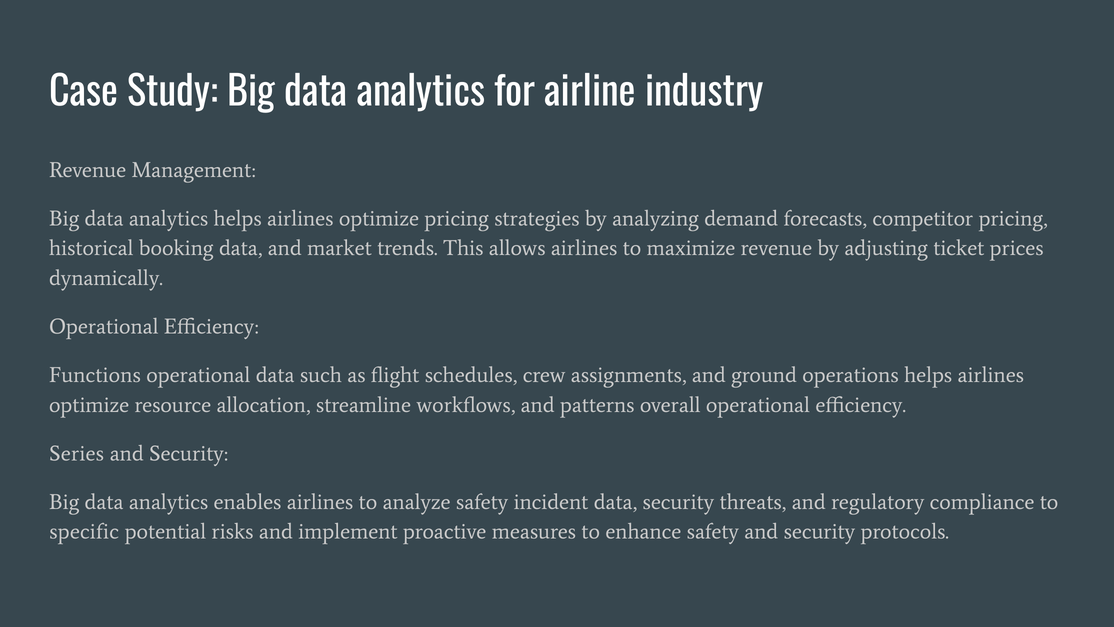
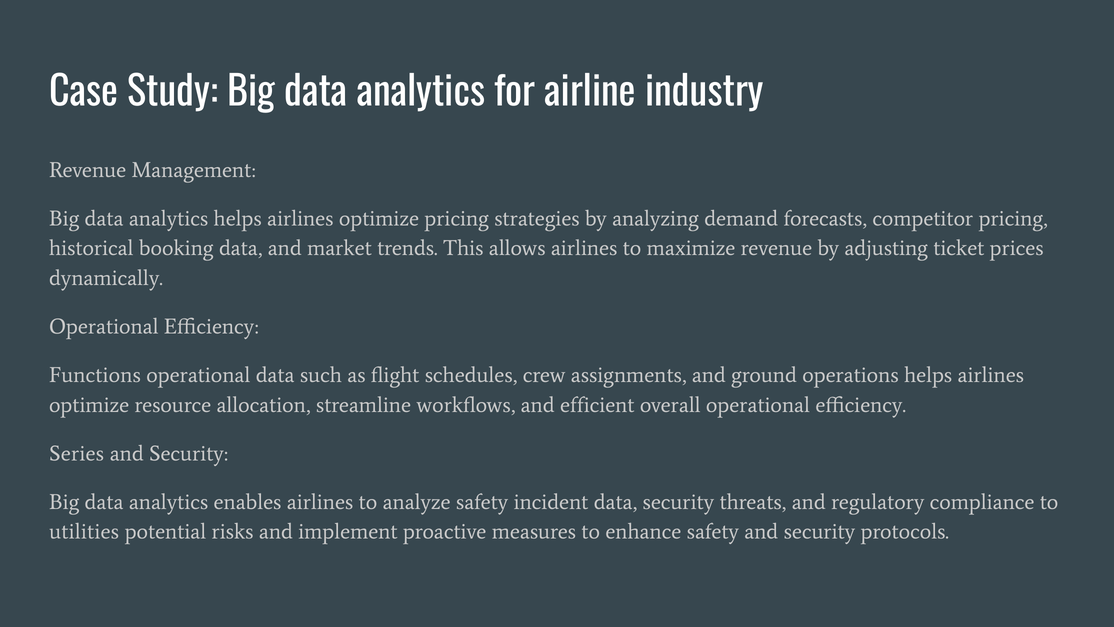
patterns: patterns -> efficient
specific: specific -> utilities
